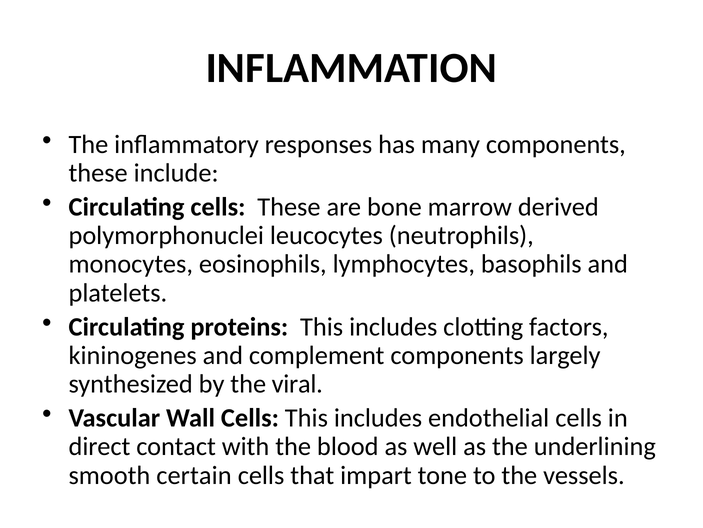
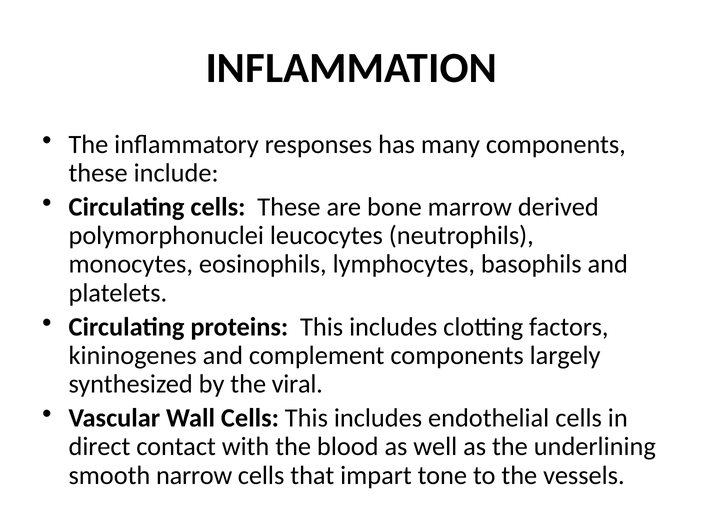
certain: certain -> narrow
